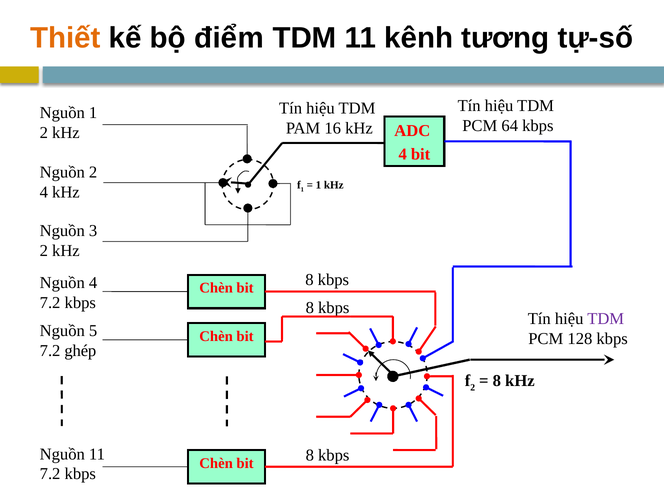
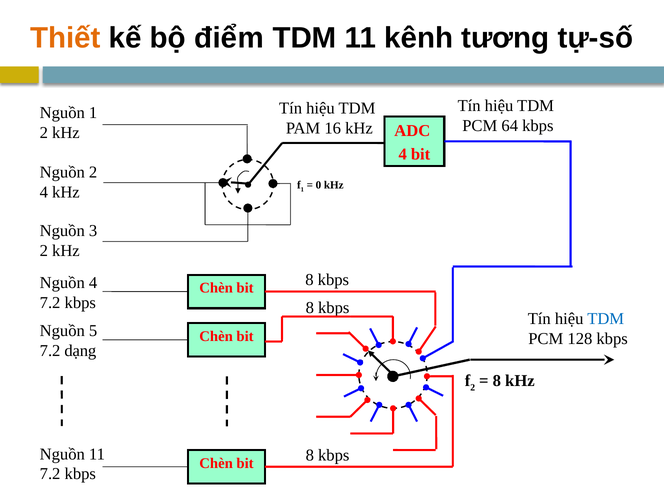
1 at (318, 185): 1 -> 0
TDM at (606, 319) colour: purple -> blue
ghép: ghép -> dạng
